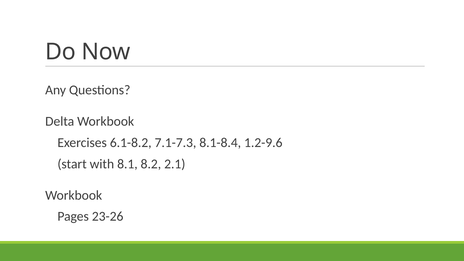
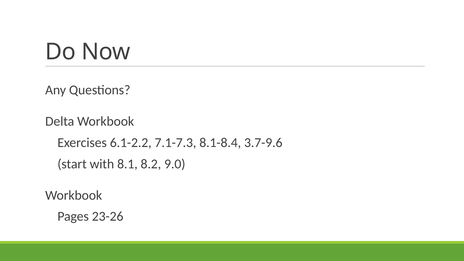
6.1-8.2: 6.1-8.2 -> 6.1-2.2
1.2-9.6: 1.2-9.6 -> 3.7-9.6
2.1: 2.1 -> 9.0
